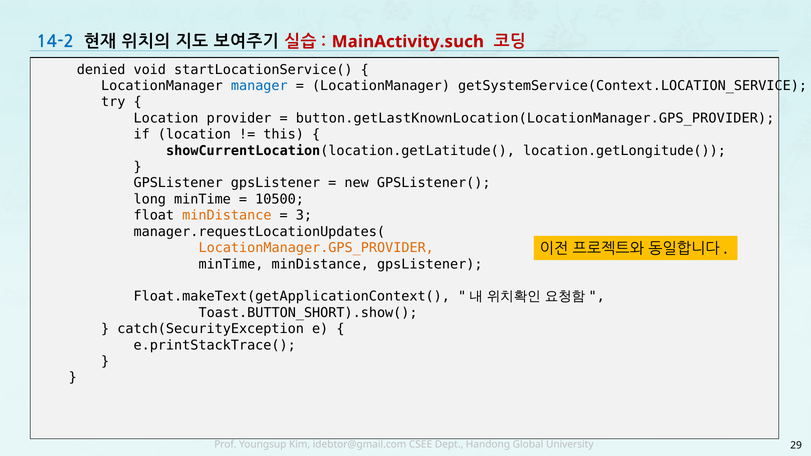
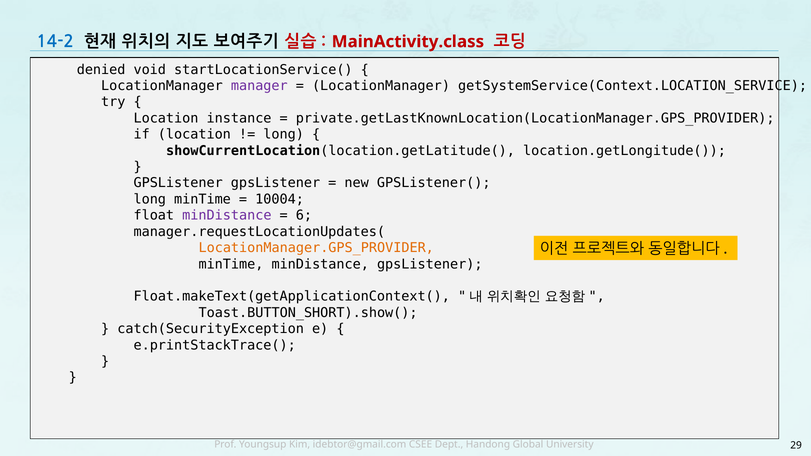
MainActivity.such: MainActivity.such -> MainActivity.class
manager colour: blue -> purple
provider: provider -> instance
button.getLastKnownLocation(LocationManager.GPS_PROVIDER: button.getLastKnownLocation(LocationManager.GPS_PROVIDER -> private.getLastKnownLocation(LocationManager.GPS_PROVIDER
this at (284, 134): this -> long
10500: 10500 -> 10004
minDistance at (227, 216) colour: orange -> purple
3: 3 -> 6
